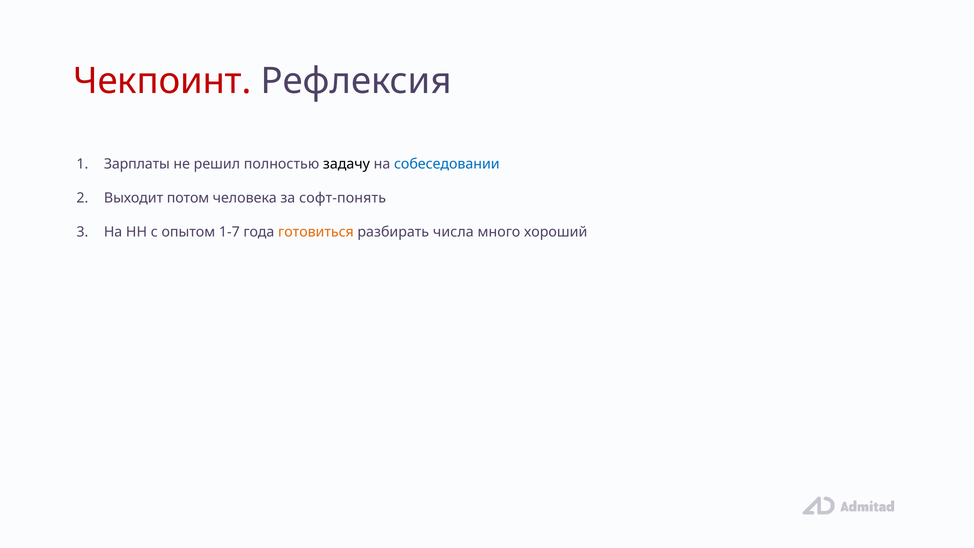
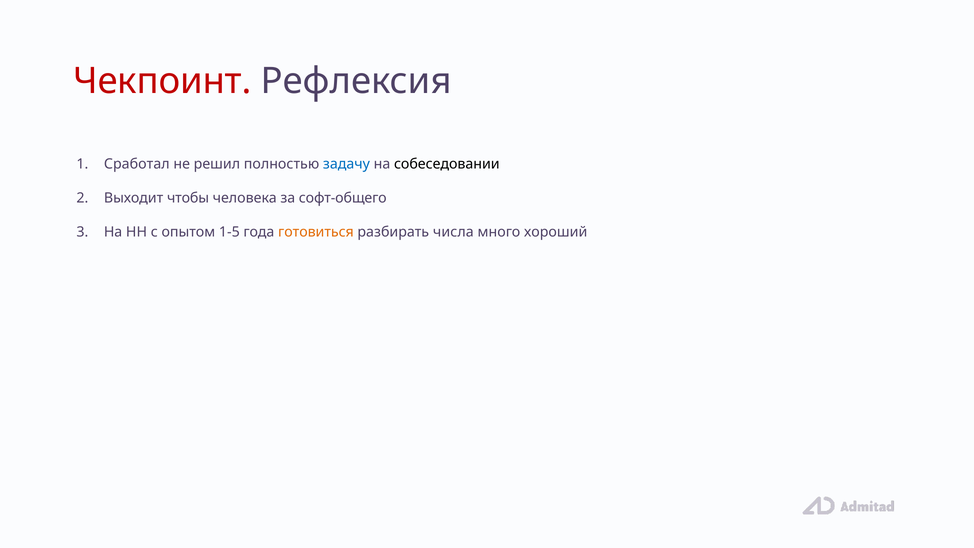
Зарплаты: Зарплаты -> Сработал
задачу colour: black -> blue
собеседовании colour: blue -> black
потом: потом -> чтобы
софт-понять: софт-понять -> софт-общего
1-7: 1-7 -> 1-5
